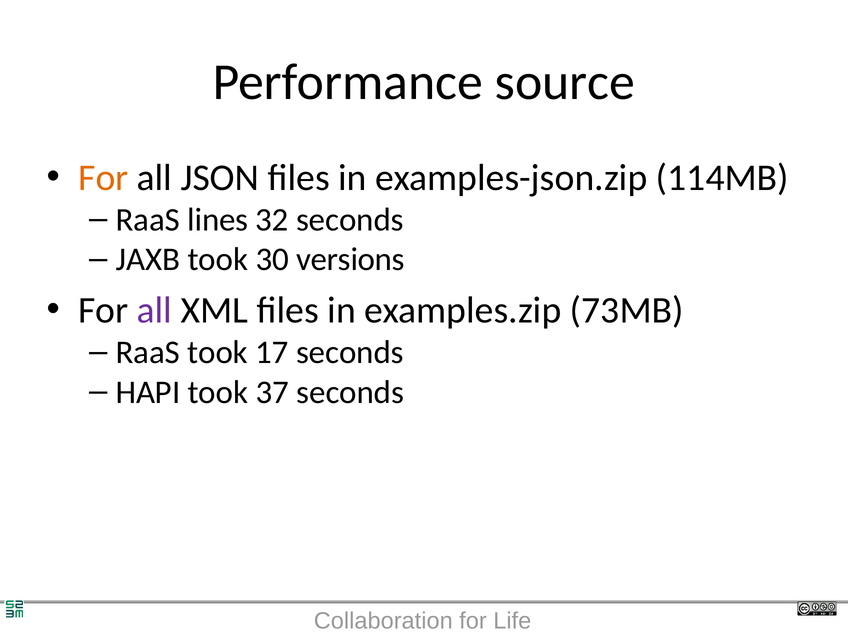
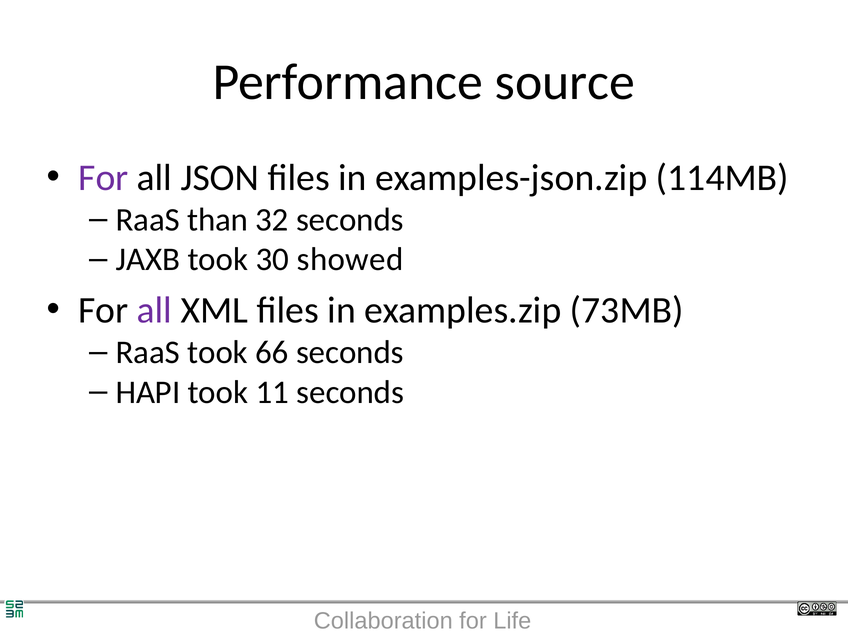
For at (103, 178) colour: orange -> purple
lines: lines -> than
versions: versions -> showed
17: 17 -> 66
37: 37 -> 11
